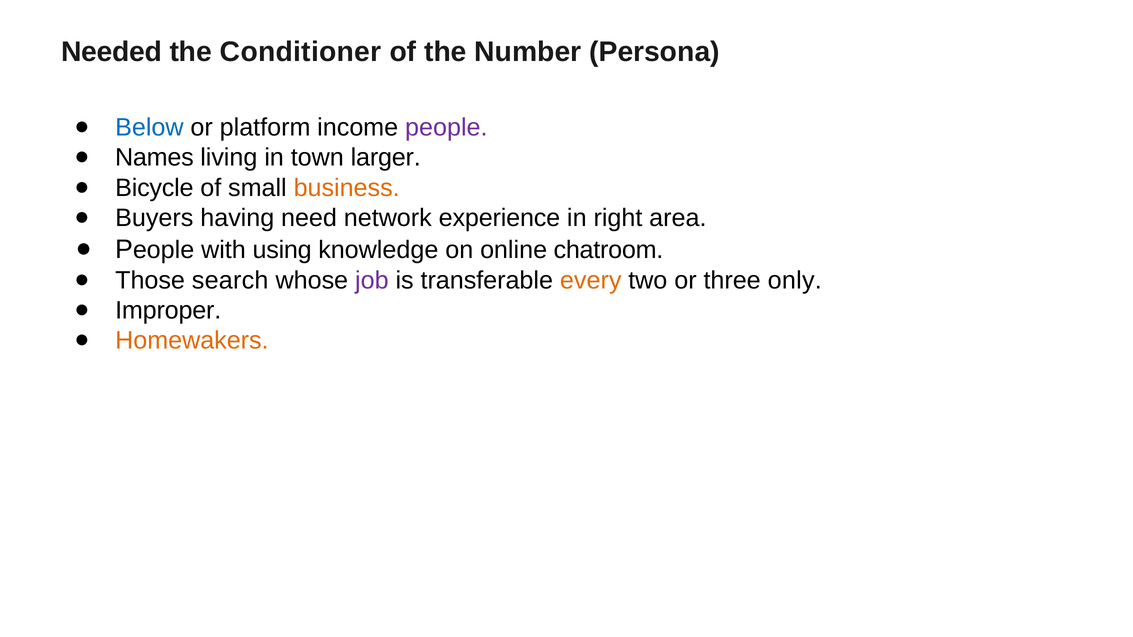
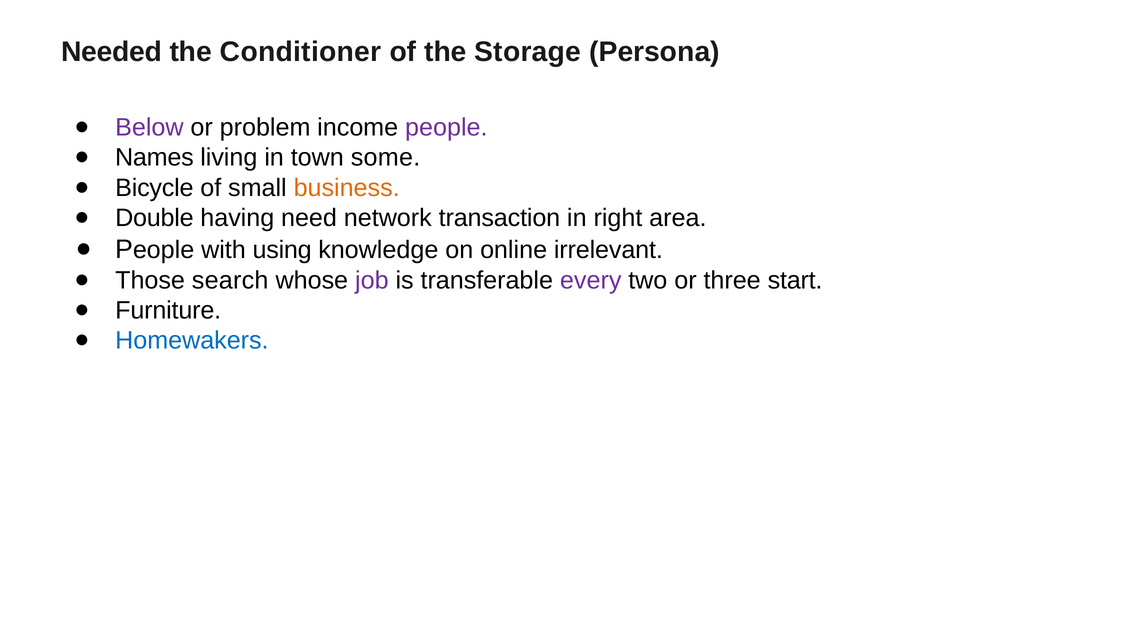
Number: Number -> Storage
Below colour: blue -> purple
platform: platform -> problem
larger: larger -> some
Buyers: Buyers -> Double
experience: experience -> transaction
chatroom: chatroom -> irrelevant
every colour: orange -> purple
only: only -> start
Improper: Improper -> Furniture
Homewakers colour: orange -> blue
